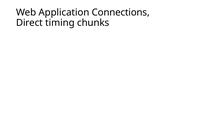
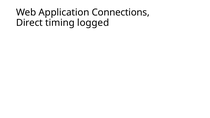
chunks: chunks -> logged
